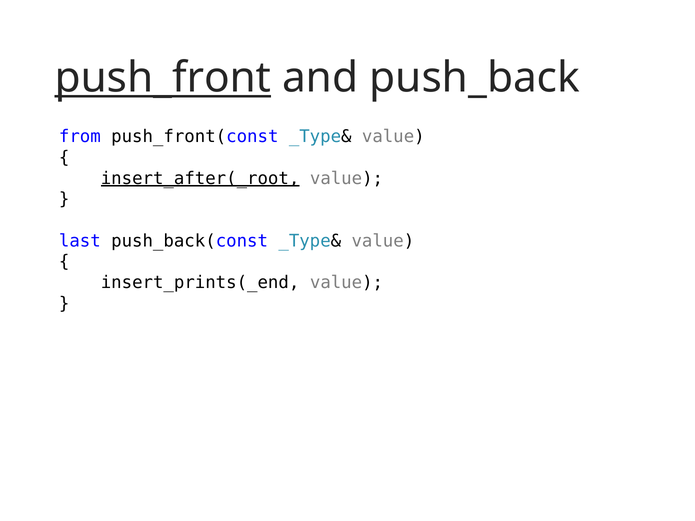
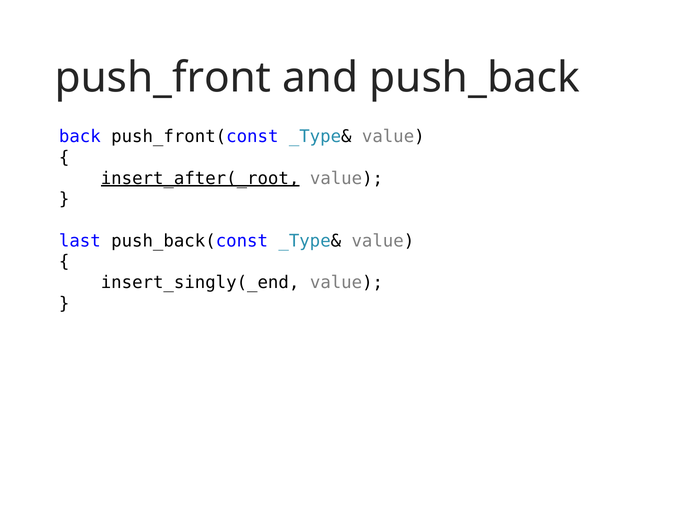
push_front underline: present -> none
from: from -> back
insert_prints(_end: insert_prints(_end -> insert_singly(_end
